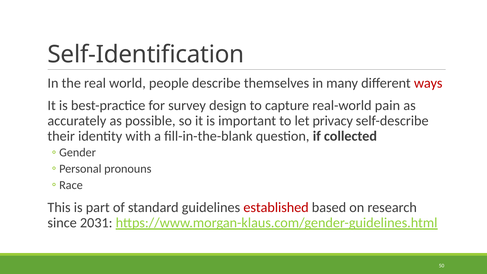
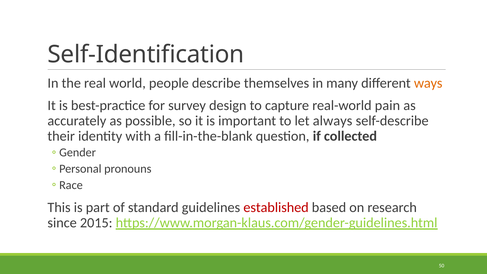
ways colour: red -> orange
privacy: privacy -> always
2031: 2031 -> 2015
